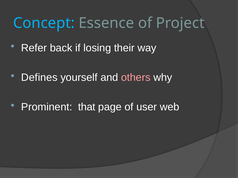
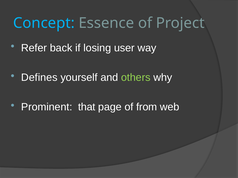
their: their -> user
others colour: pink -> light green
user: user -> from
